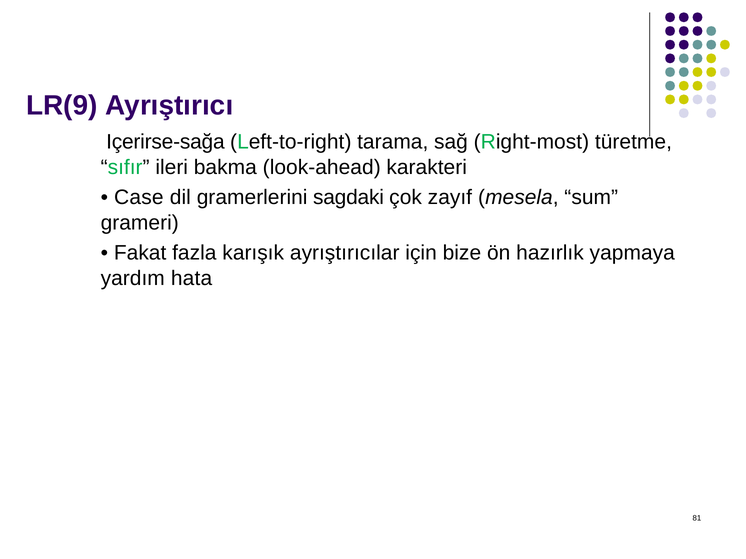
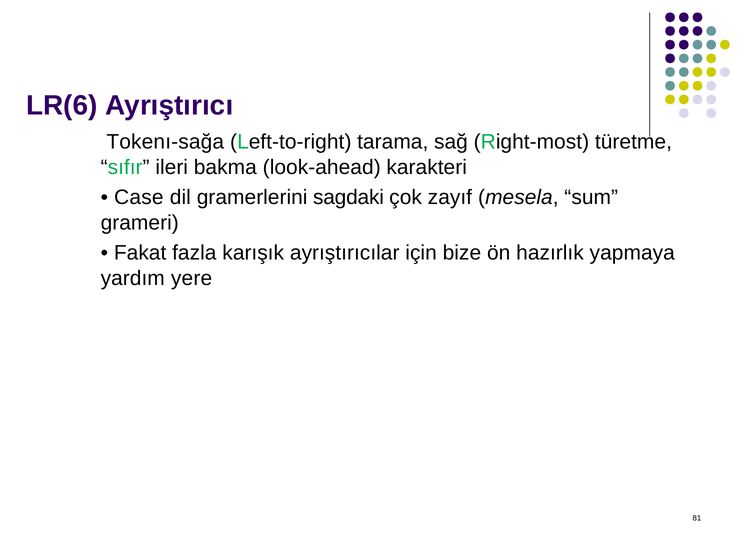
LR(9: LR(9 -> LR(6
Içerirse-sağa: Içerirse-sağa -> Tokenı-sağa
hata: hata -> yere
